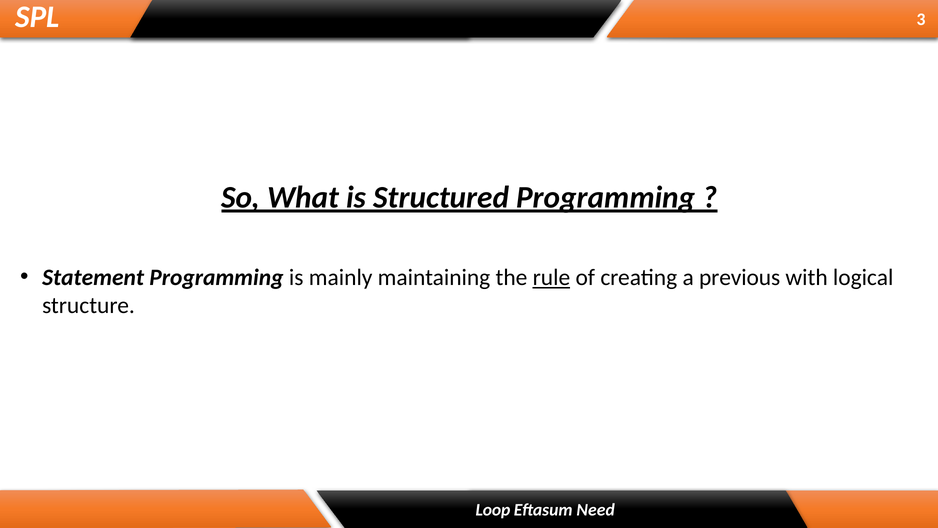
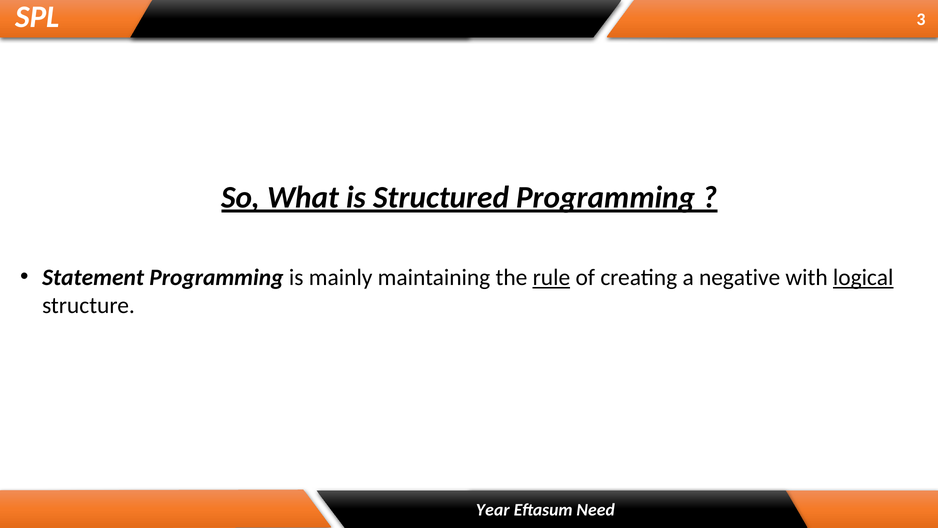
previous: previous -> negative
logical underline: none -> present
Loop: Loop -> Year
